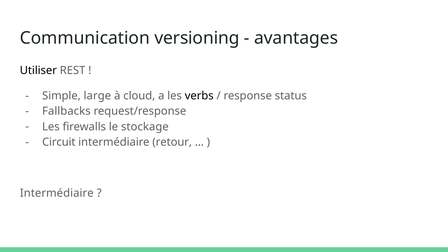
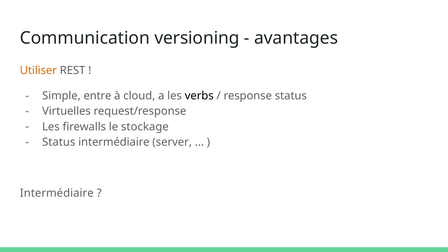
Utiliser colour: black -> orange
large: large -> entre
Fallbacks: Fallbacks -> Virtuelles
Circuit at (59, 142): Circuit -> Status
retour: retour -> server
